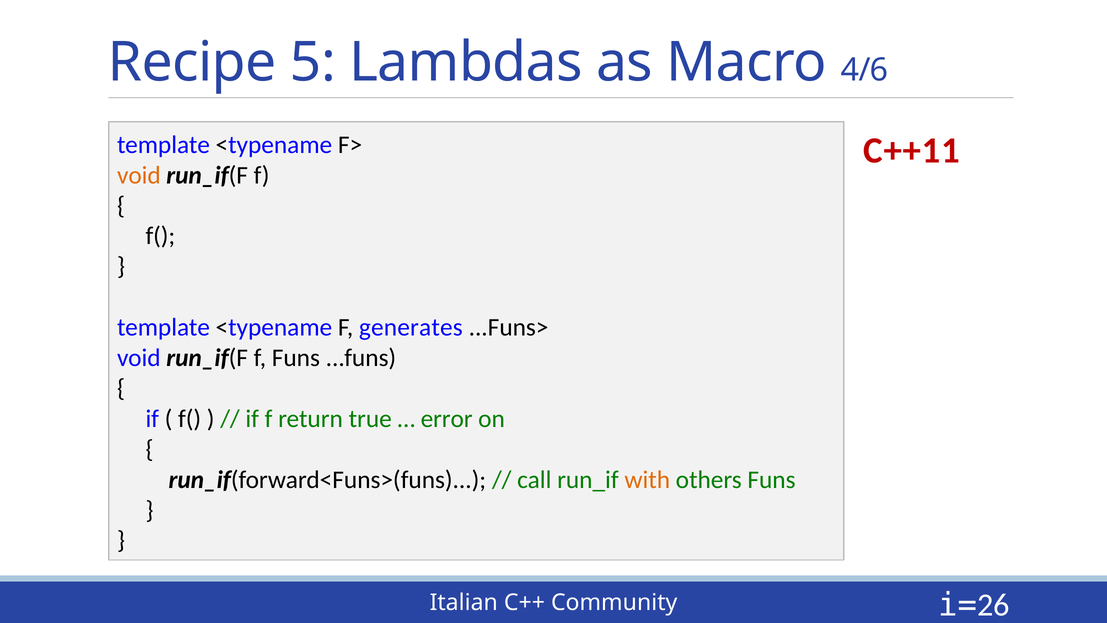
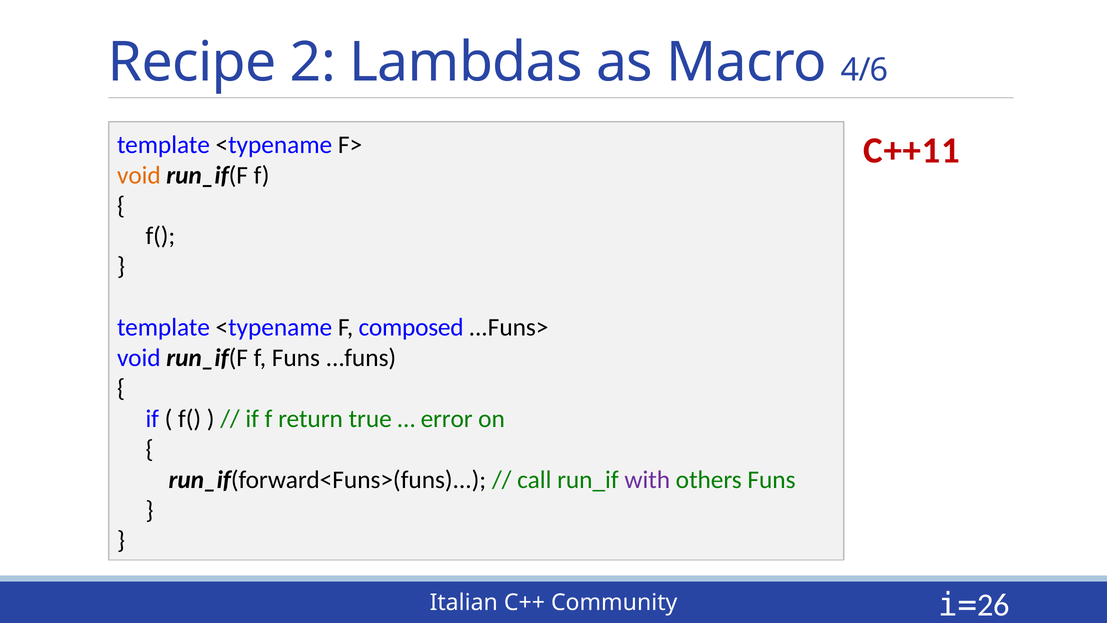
5: 5 -> 2
generates: generates -> composed
with colour: orange -> purple
